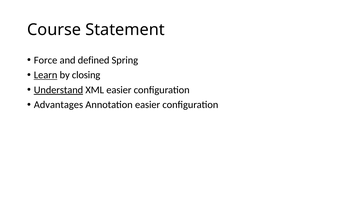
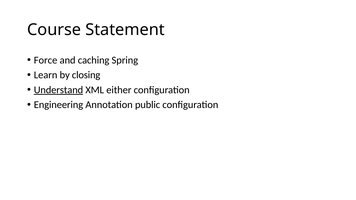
defined: defined -> caching
Learn underline: present -> none
XML easier: easier -> either
Advantages: Advantages -> Engineering
Annotation easier: easier -> public
